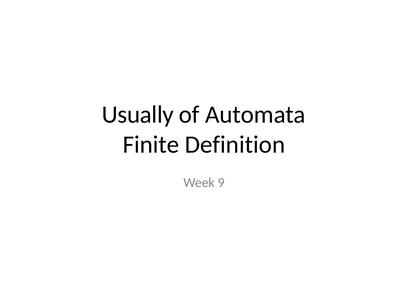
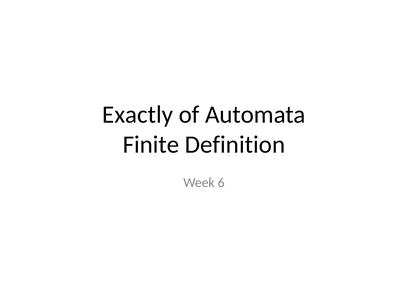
Usually: Usually -> Exactly
9: 9 -> 6
